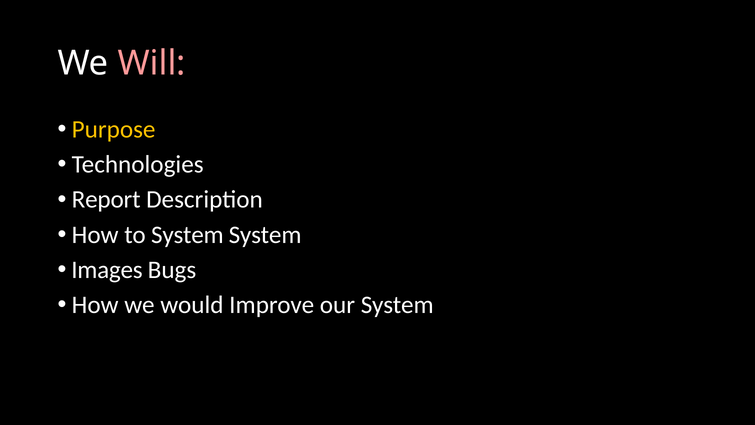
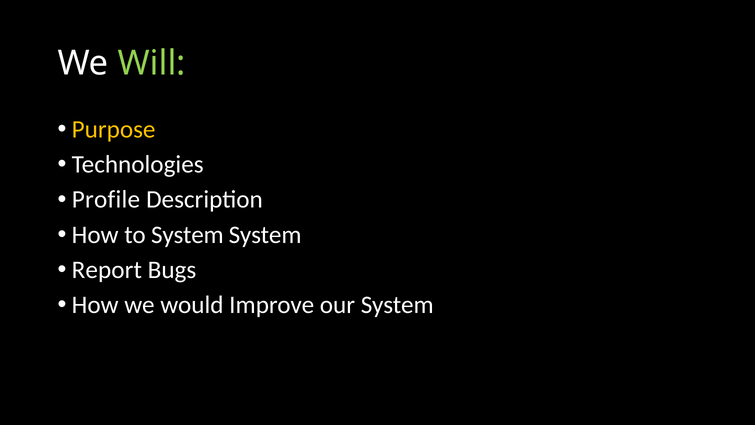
Will colour: pink -> light green
Report: Report -> Profile
Images: Images -> Report
